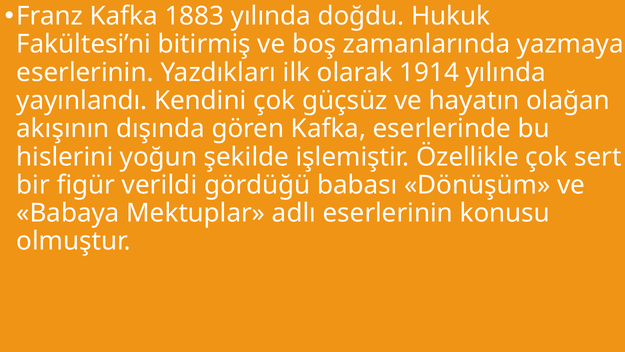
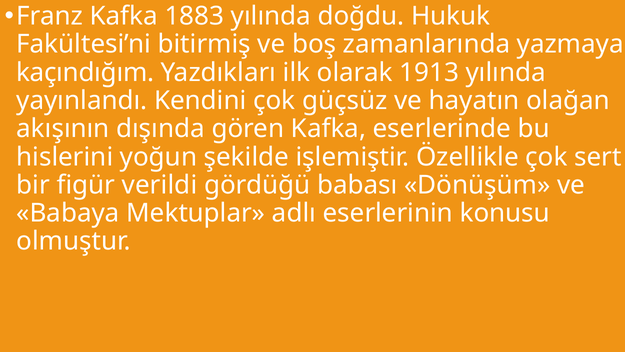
eserlerinin at (85, 72): eserlerinin -> kaçındığım
1914: 1914 -> 1913
